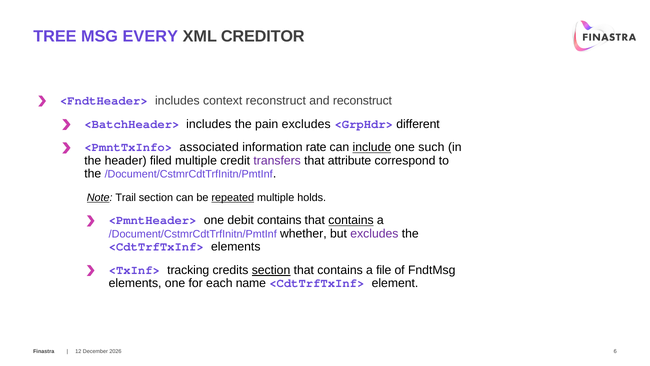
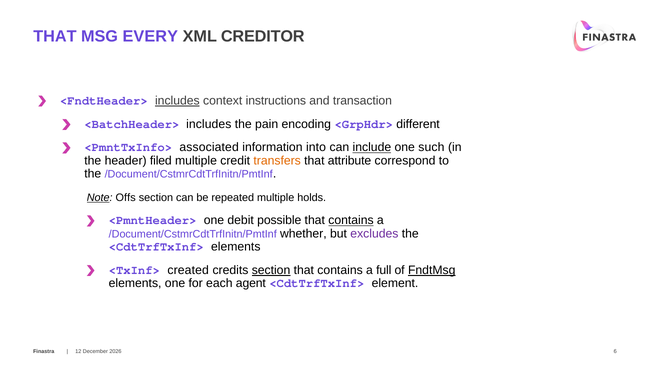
TREE at (55, 36): TREE -> THAT
includes at (177, 101) underline: none -> present
context reconstruct: reconstruct -> instructions
and reconstruct: reconstruct -> transaction
pain excludes: excludes -> encoding
rate: rate -> into
transfers colour: purple -> orange
Trail: Trail -> Offs
repeated underline: present -> none
debit contains: contains -> possible
tracking: tracking -> created
file: file -> full
FndtMsg underline: none -> present
name: name -> agent
